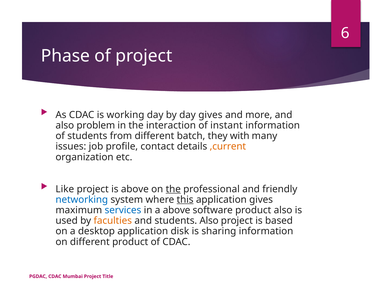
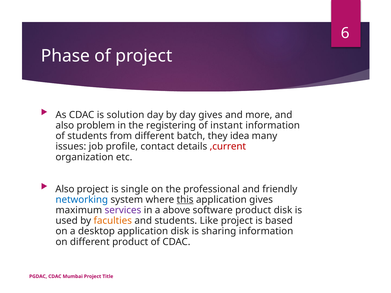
working: working -> solution
interaction: interaction -> registering
with: with -> idea
,current colour: orange -> red
Like at (65, 189): Like -> Also
is above: above -> single
the at (173, 189) underline: present -> none
services colour: blue -> purple
product also: also -> disk
students Also: Also -> Like
